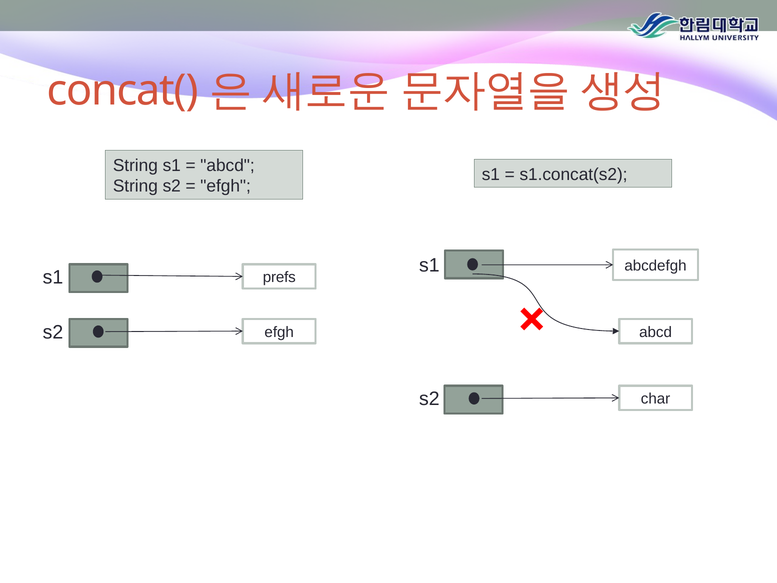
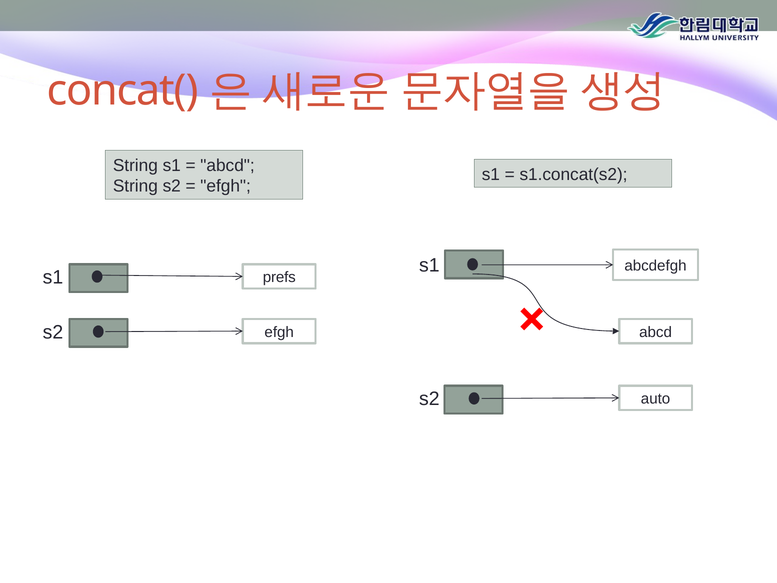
char: char -> auto
